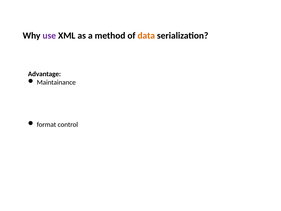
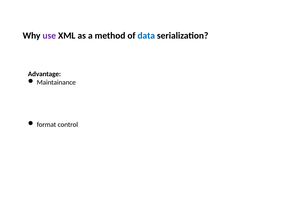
data colour: orange -> blue
